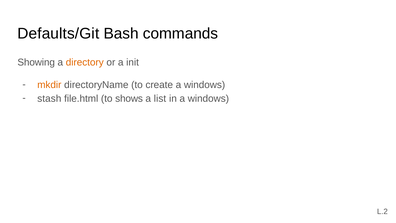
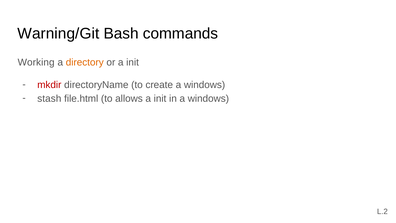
Defaults/Git: Defaults/Git -> Warning/Git
Showing: Showing -> Working
mkdir colour: orange -> red
shows: shows -> allows
list at (160, 98): list -> init
